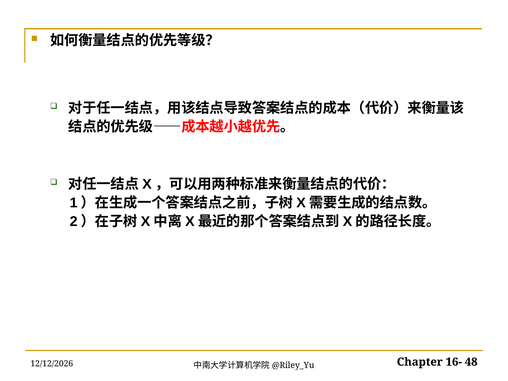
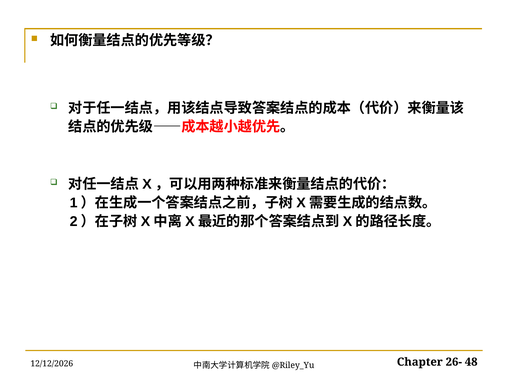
16-: 16- -> 26-
